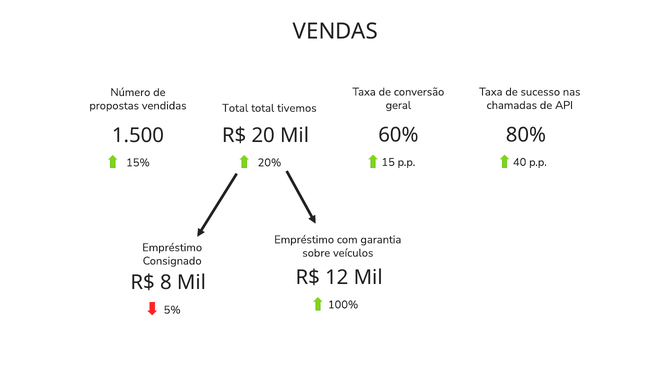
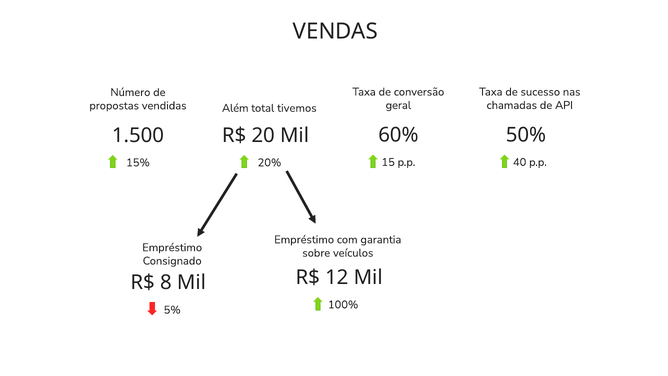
Total at (235, 108): Total -> Além
80%: 80% -> 50%
